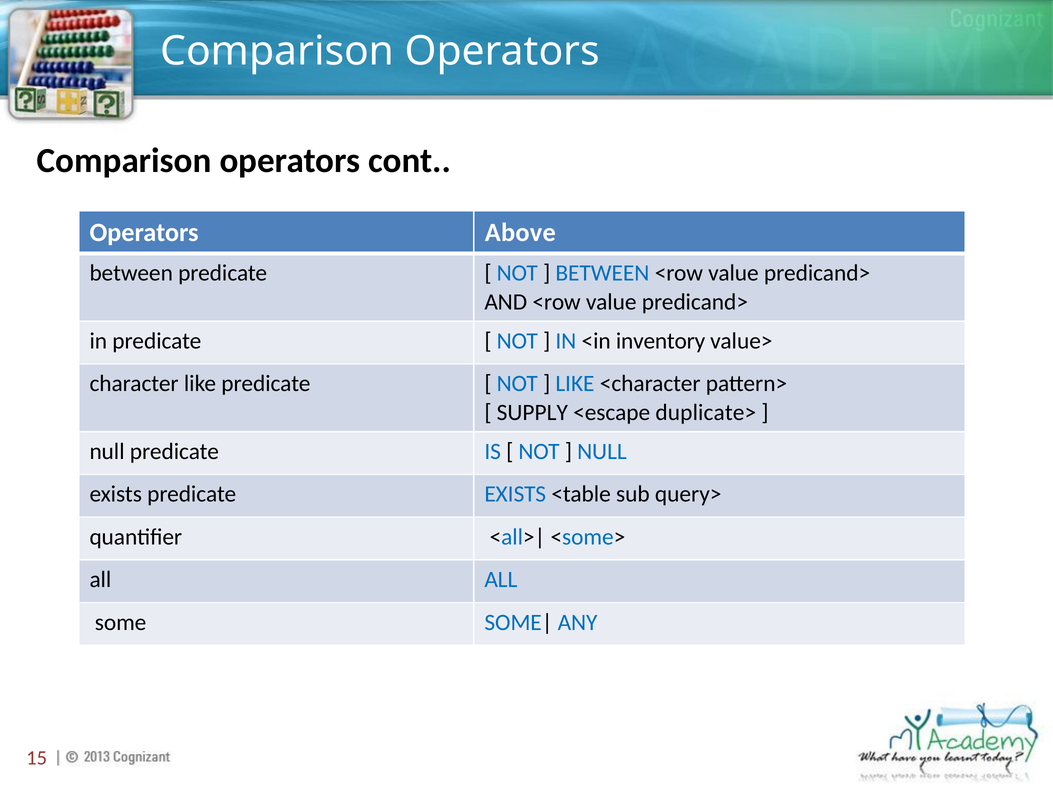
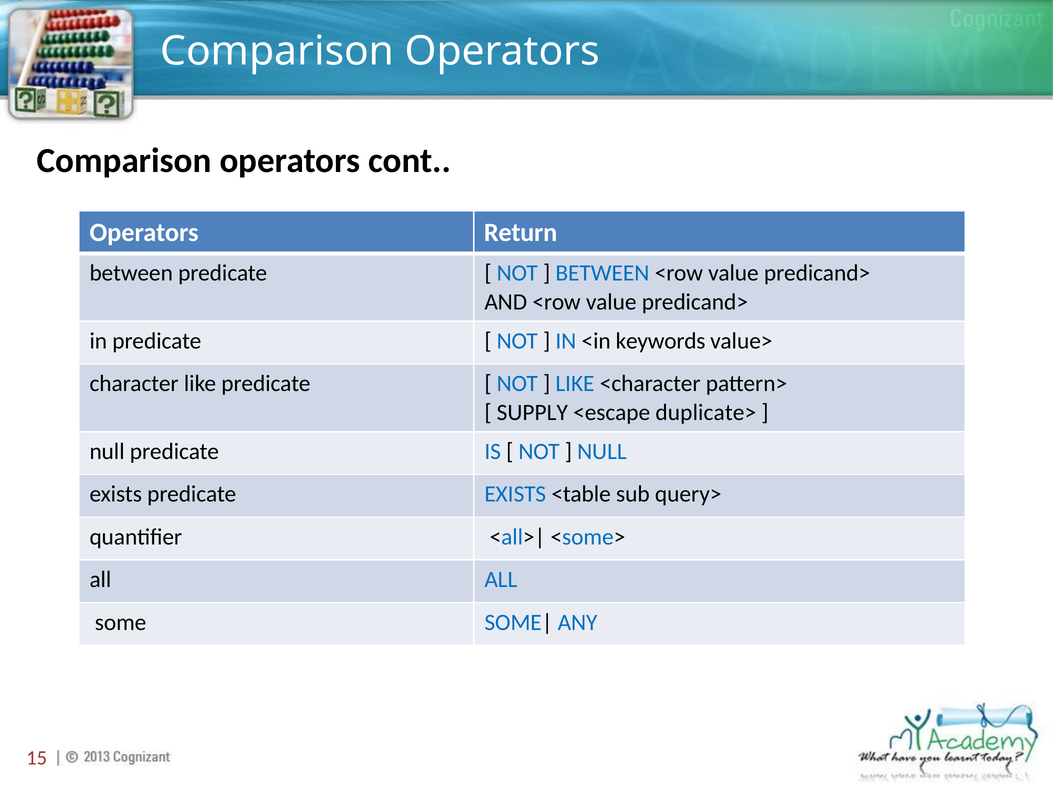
Above: Above -> Return
inventory: inventory -> keywords
